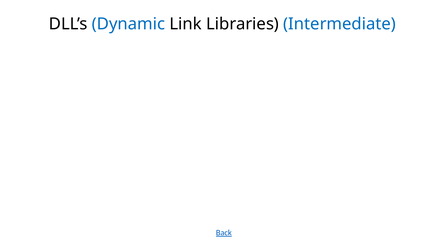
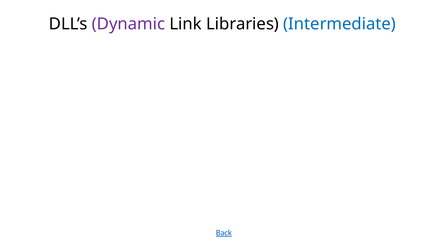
Dynamic colour: blue -> purple
